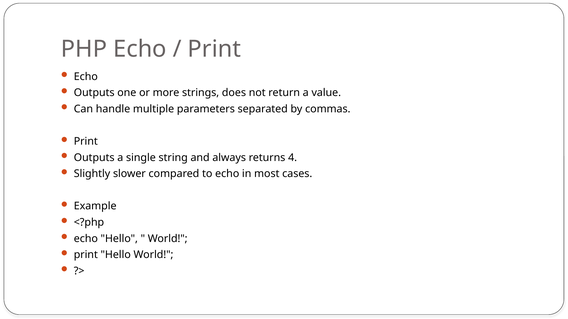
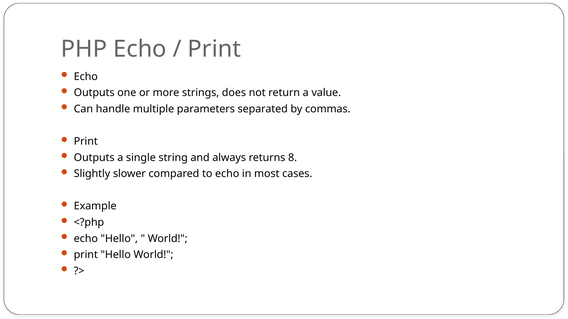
4: 4 -> 8
